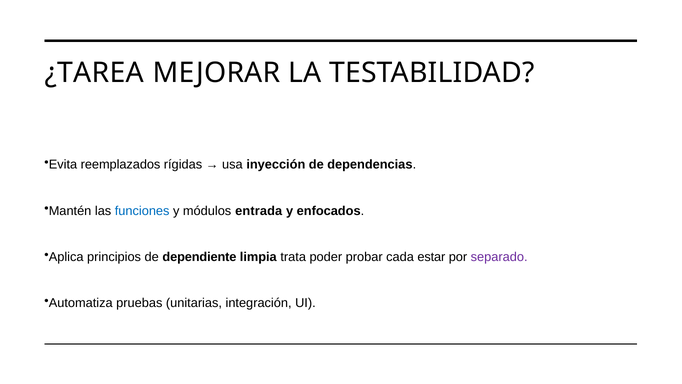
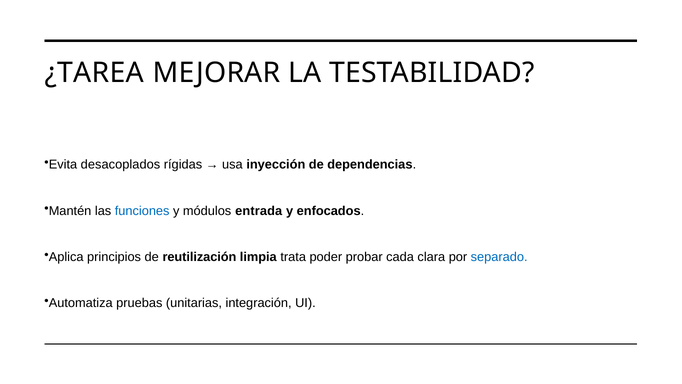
reemplazados: reemplazados -> desacoplados
dependiente: dependiente -> reutilización
estar: estar -> clara
separado colour: purple -> blue
